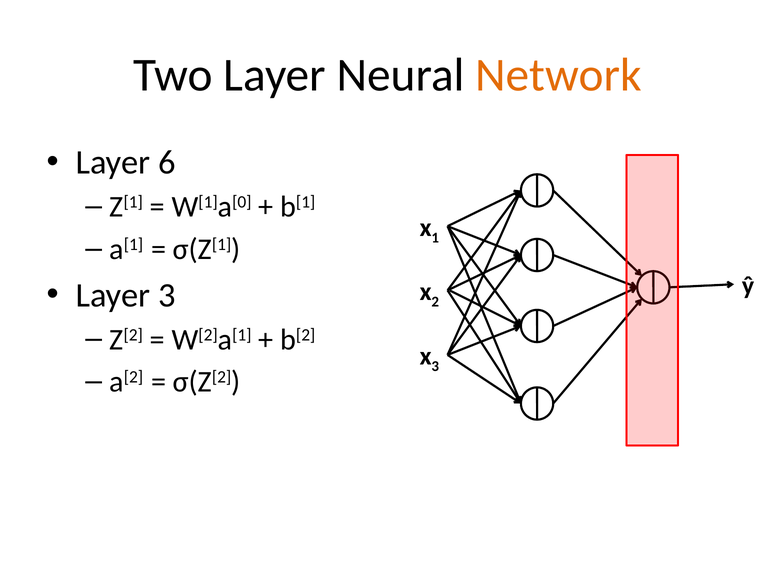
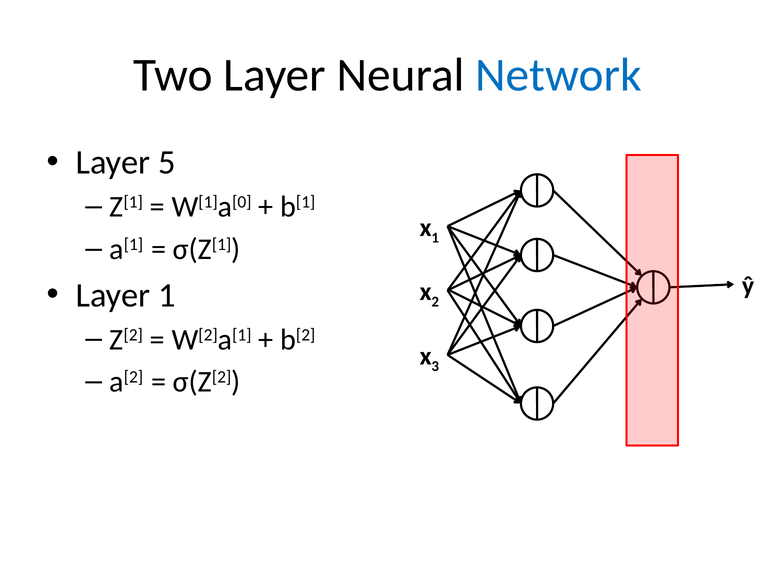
Network colour: orange -> blue
6: 6 -> 5
Layer 3: 3 -> 1
